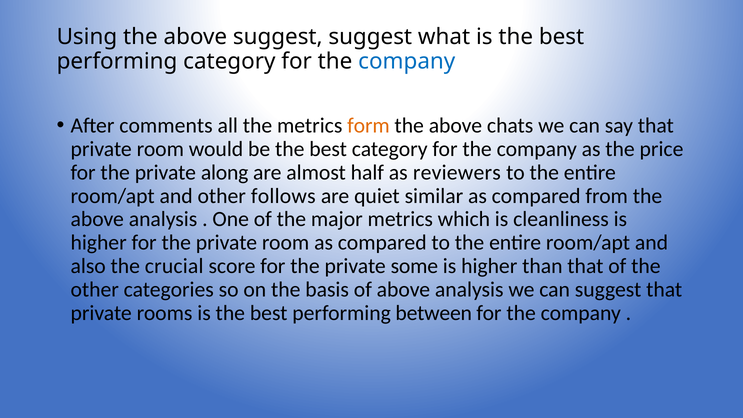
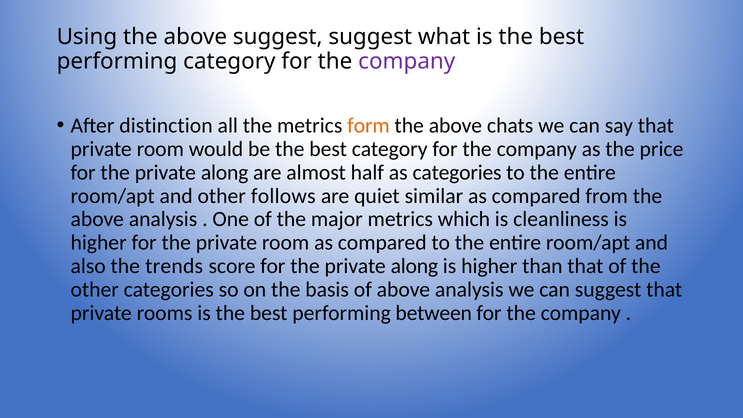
company at (407, 61) colour: blue -> purple
comments: comments -> distinction
as reviewers: reviewers -> categories
crucial: crucial -> trends
some at (414, 266): some -> along
